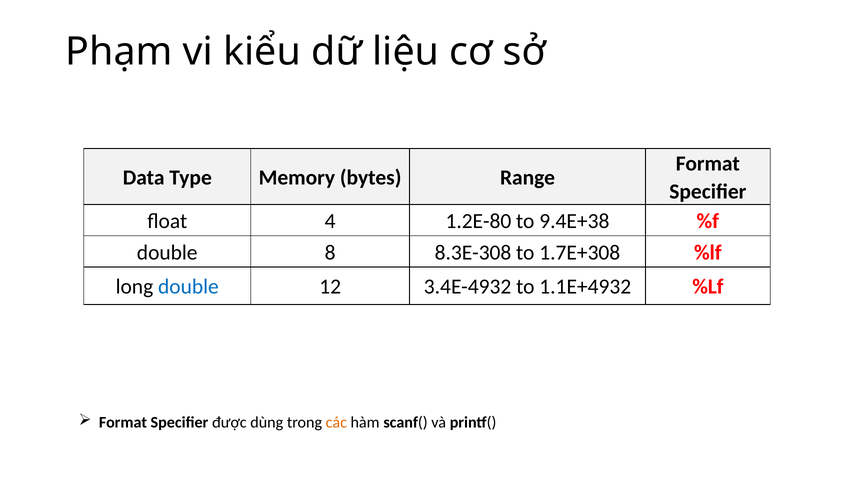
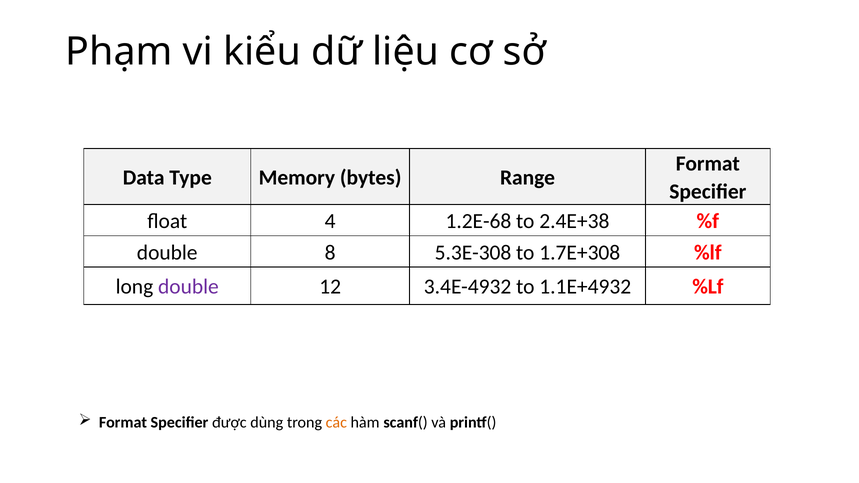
1.2E-80: 1.2E-80 -> 1.2E-68
9.4E+38: 9.4E+38 -> 2.4E+38
8.3E-308: 8.3E-308 -> 5.3E-308
double at (188, 287) colour: blue -> purple
